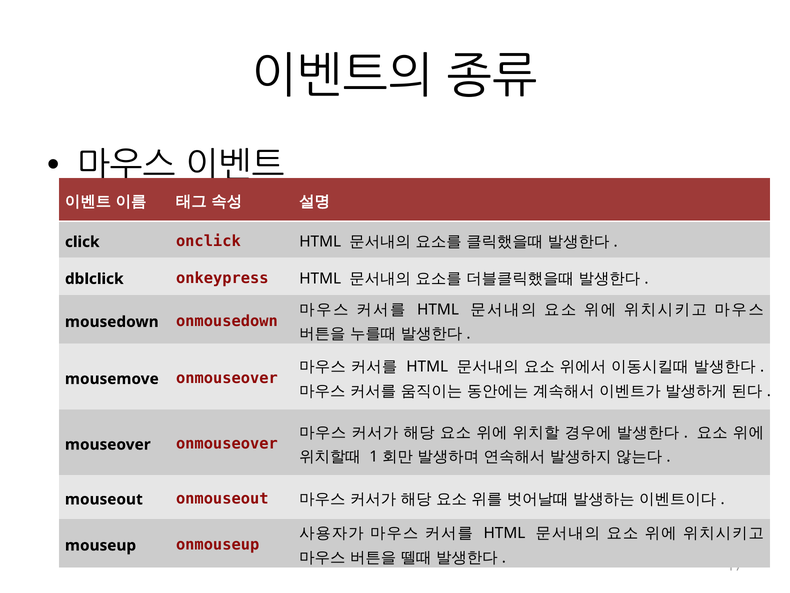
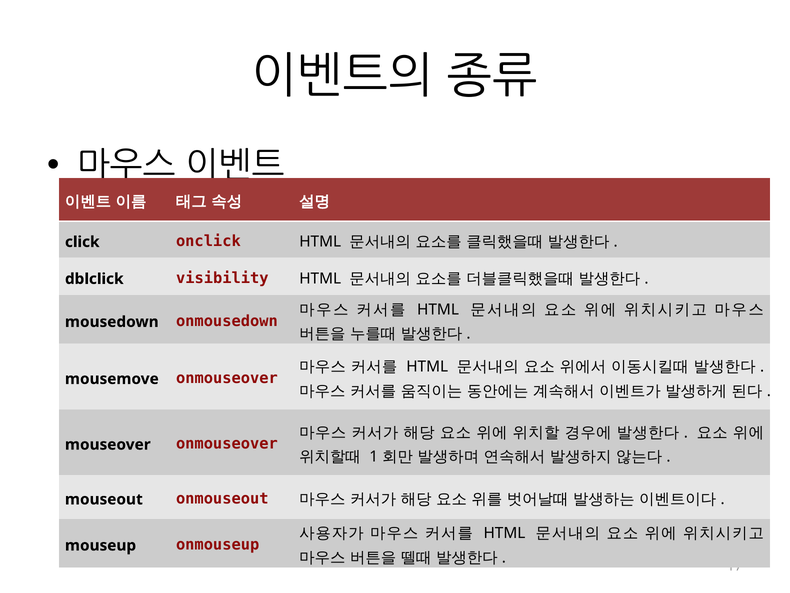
onkeypress: onkeypress -> visibility
